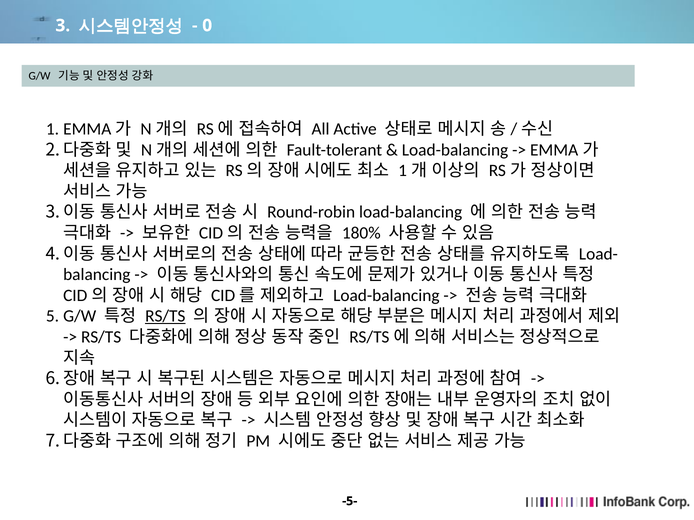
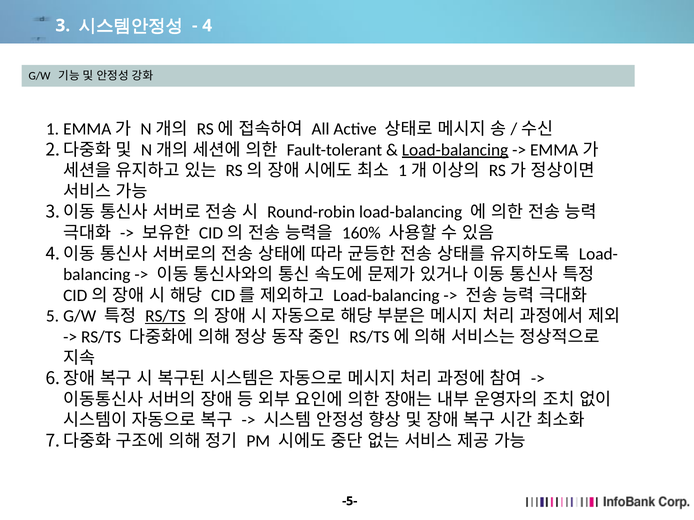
0: 0 -> 4
Load-balancing at (455, 150) underline: none -> present
180%: 180% -> 160%
